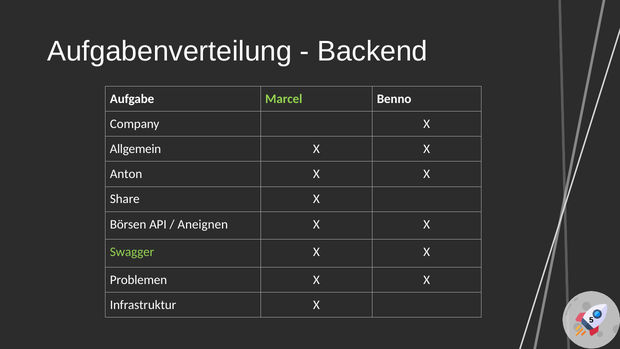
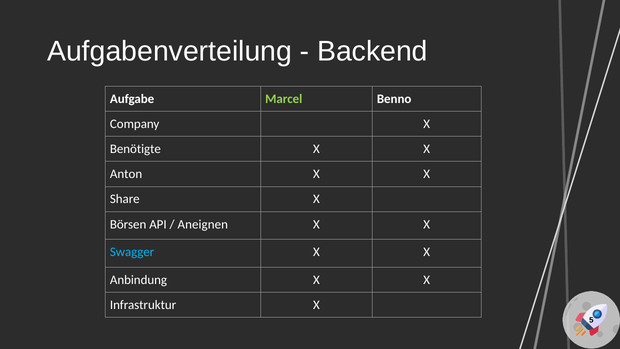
Allgemein: Allgemein -> Benötigte
Swagger colour: light green -> light blue
Problemen: Problemen -> Anbindung
